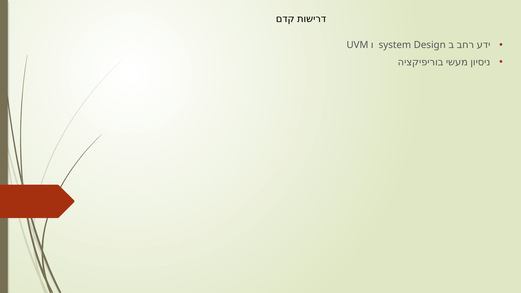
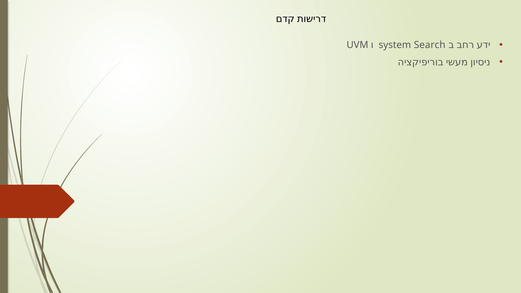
Design: Design -> Search
